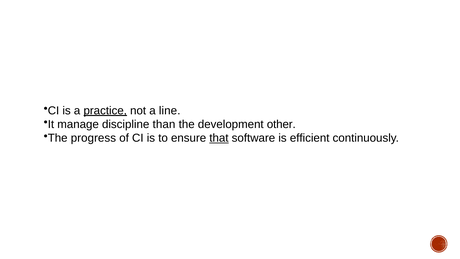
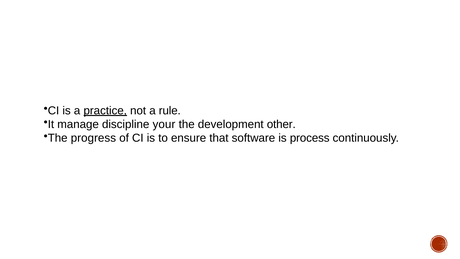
line: line -> rule
than: than -> your
that underline: present -> none
efficient: efficient -> process
